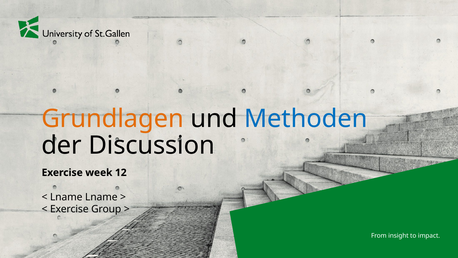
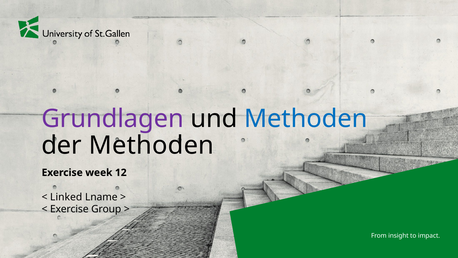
Grundlagen colour: orange -> purple
der Discussion: Discussion -> Methoden
Lname at (66, 197): Lname -> Linked
